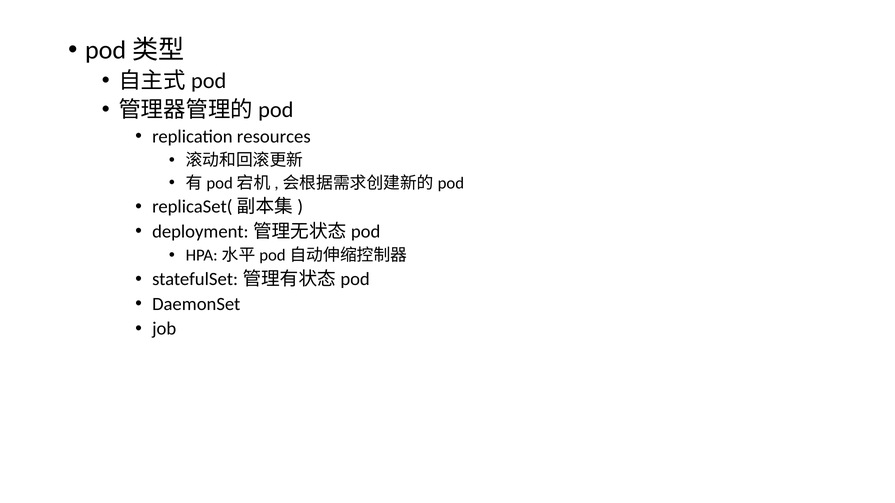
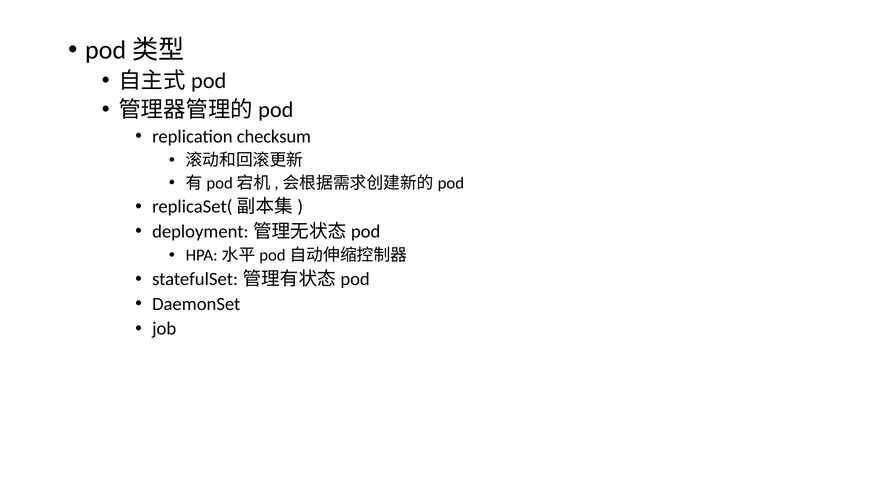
resources: resources -> checksum
